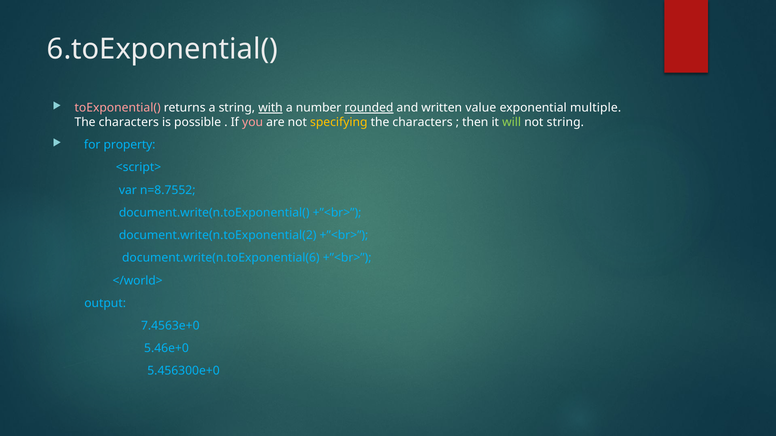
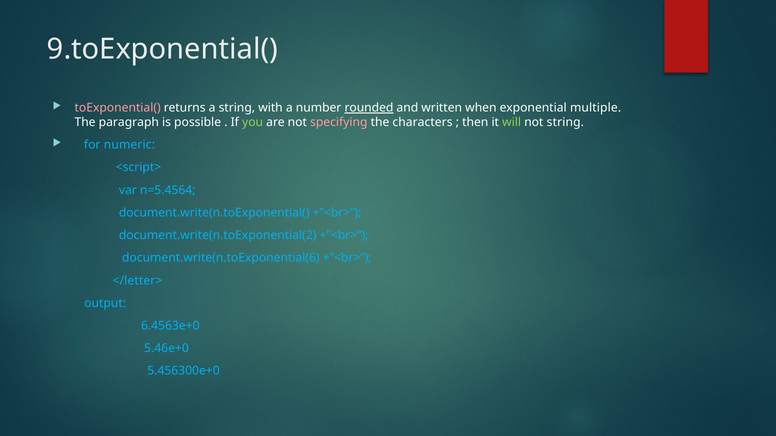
6.toExponential(: 6.toExponential( -> 9.toExponential(
with underline: present -> none
value: value -> when
characters at (129, 122): characters -> paragraph
you colour: pink -> light green
specifying colour: yellow -> pink
property: property -> numeric
n=8.7552: n=8.7552 -> n=5.4564
</world>: </world> -> </letter>
7.4563e+0: 7.4563e+0 -> 6.4563e+0
